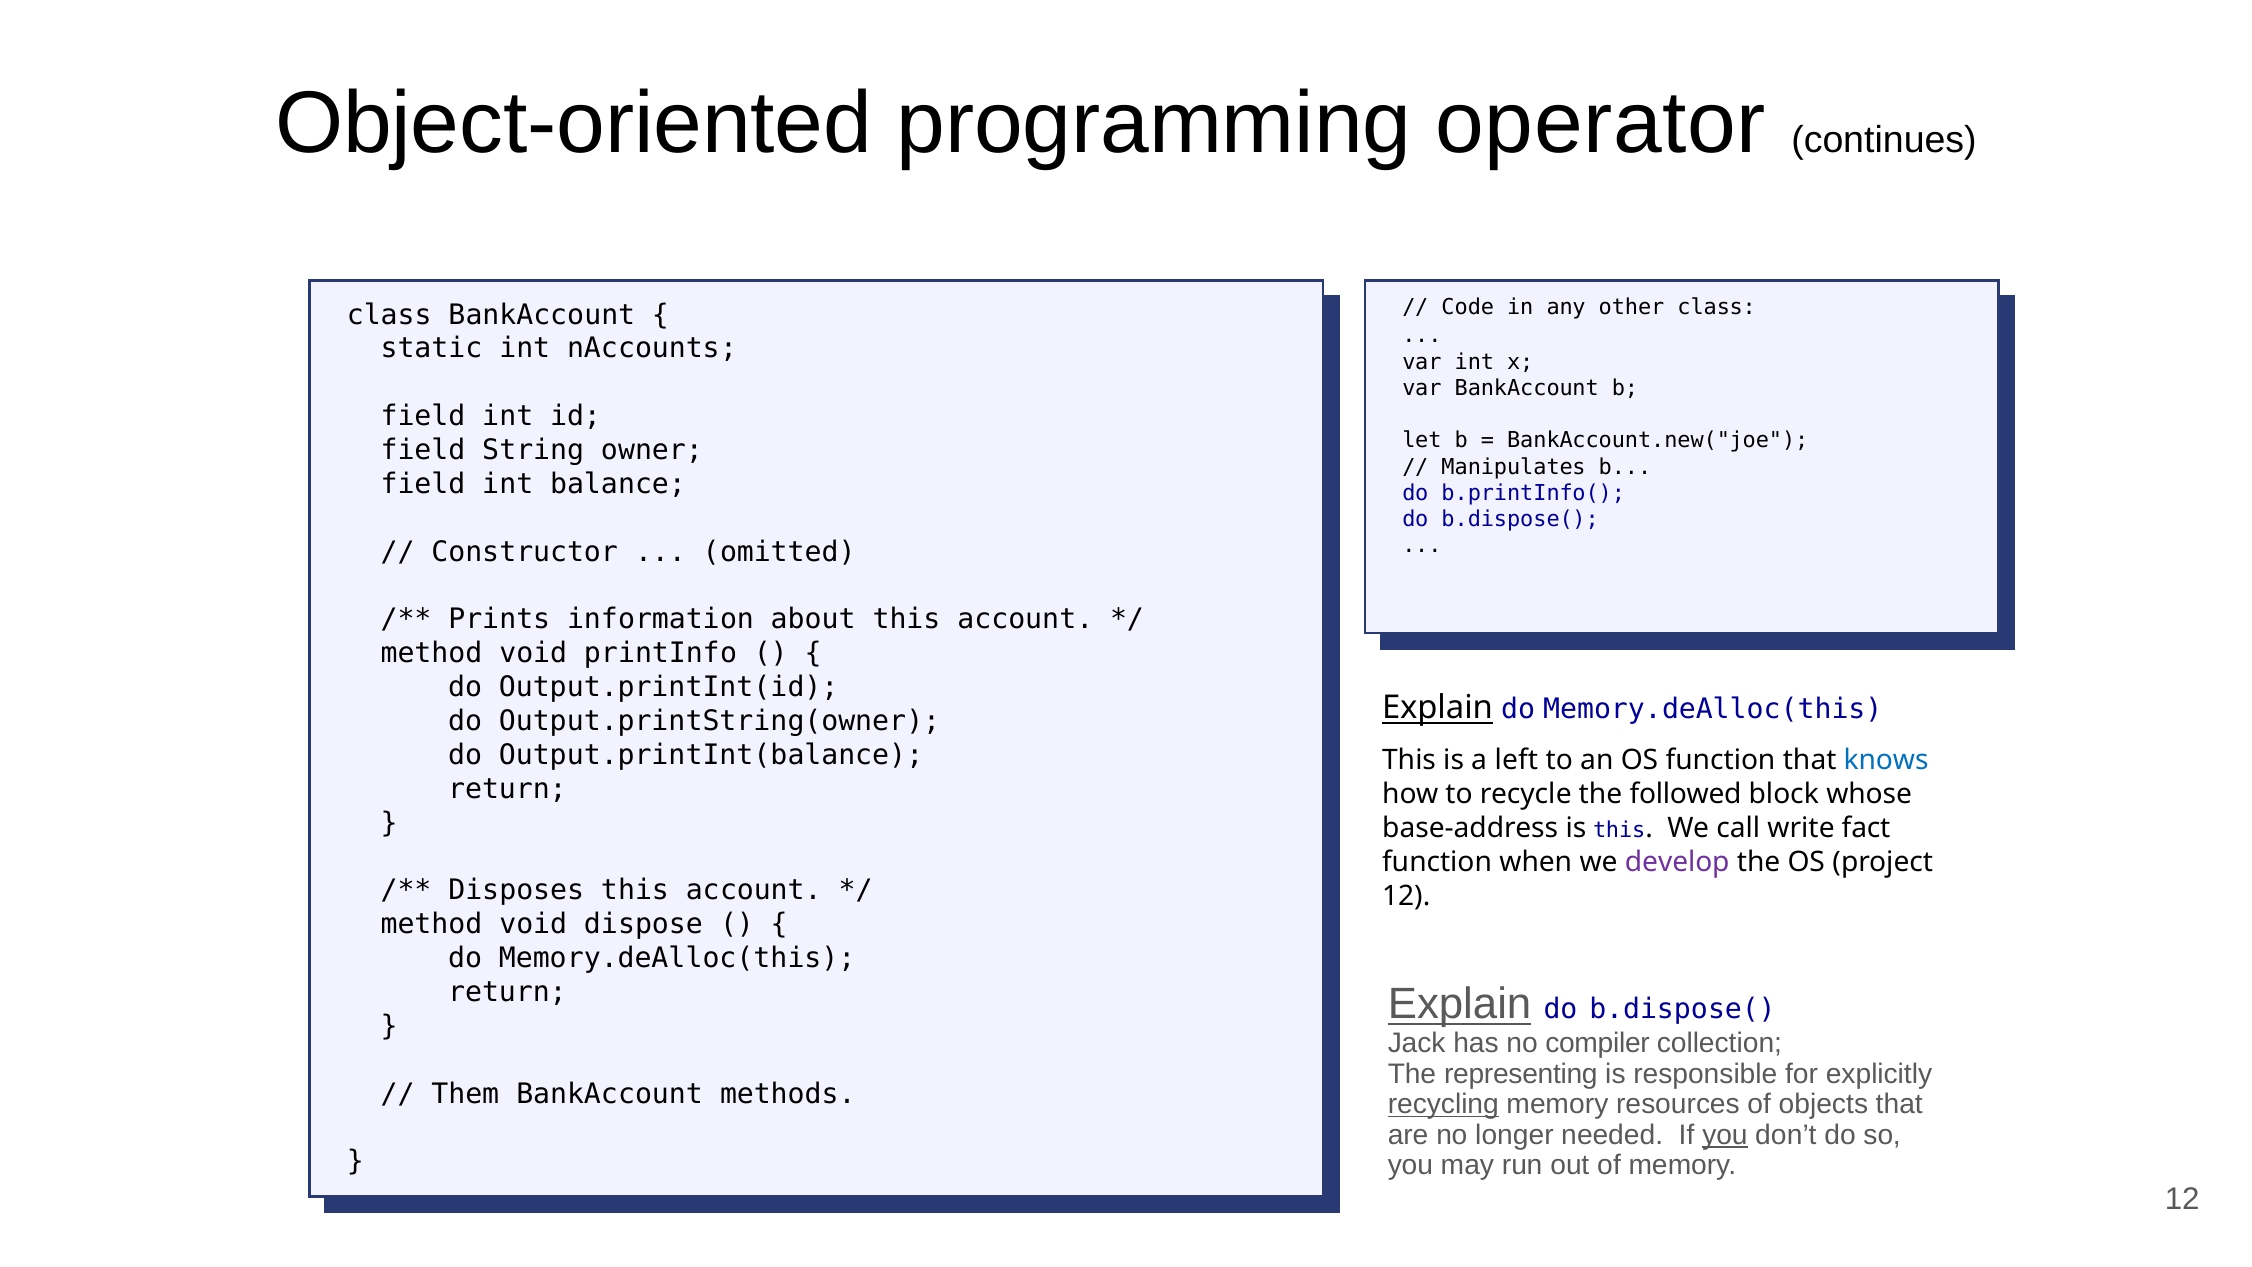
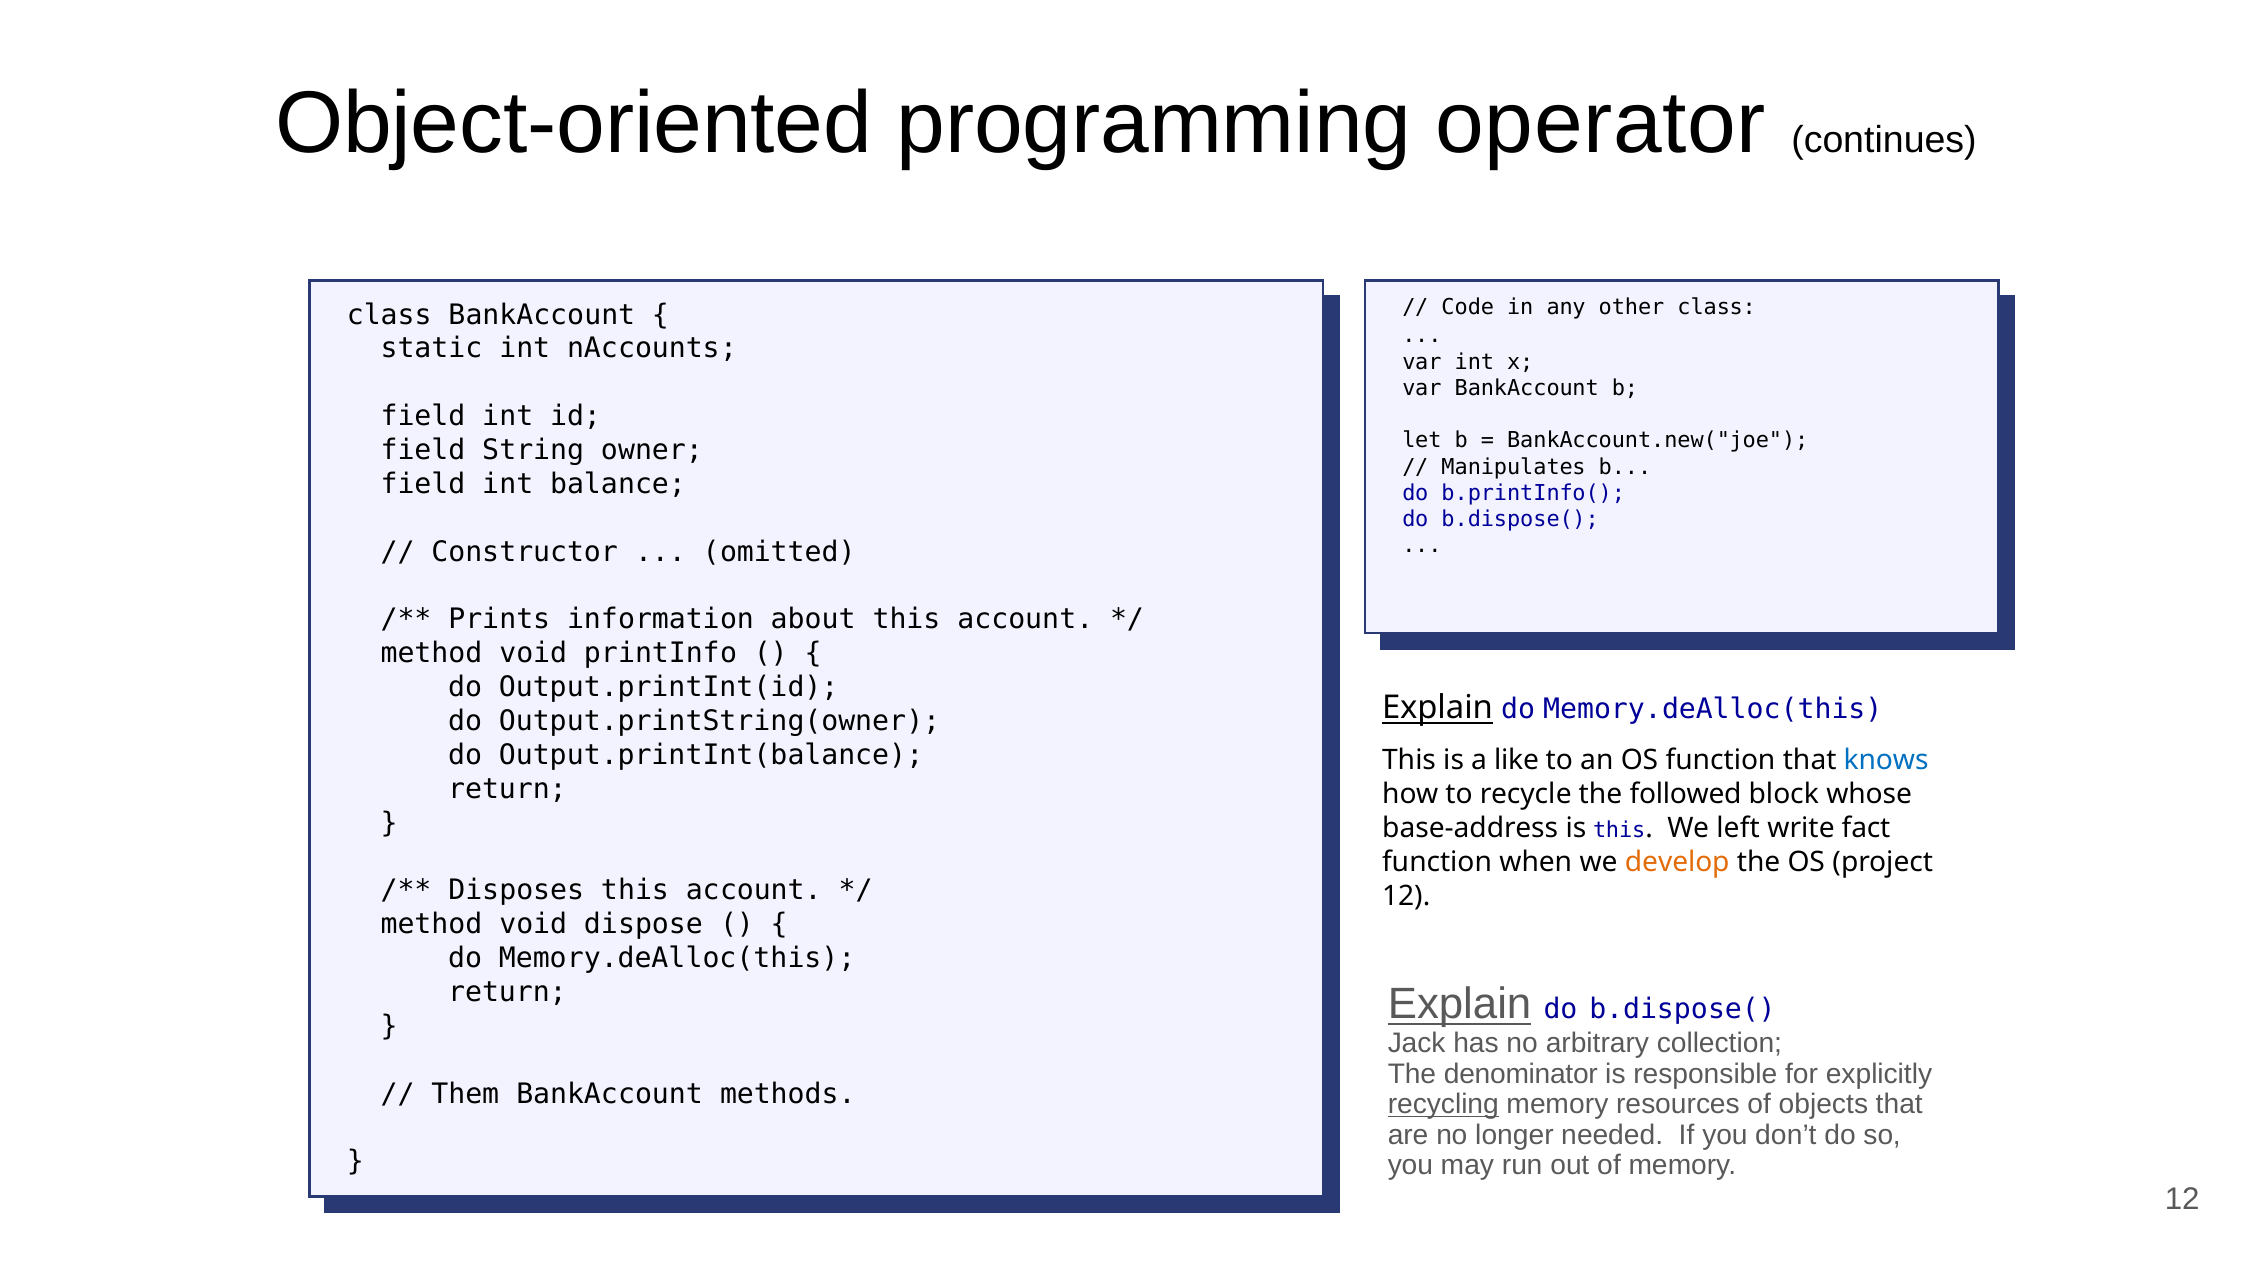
left: left -> like
call: call -> left
develop colour: purple -> orange
compiler: compiler -> arbitrary
representing: representing -> denominator
you at (1725, 1135) underline: present -> none
